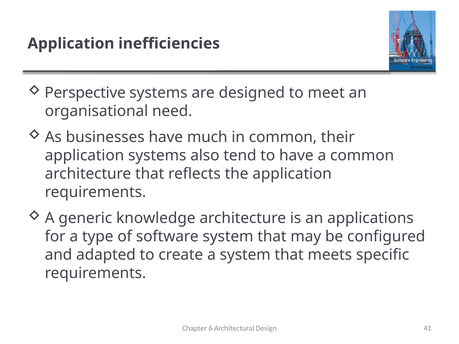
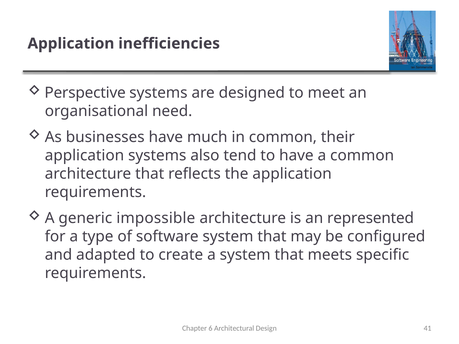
knowledge: knowledge -> impossible
applications: applications -> represented
